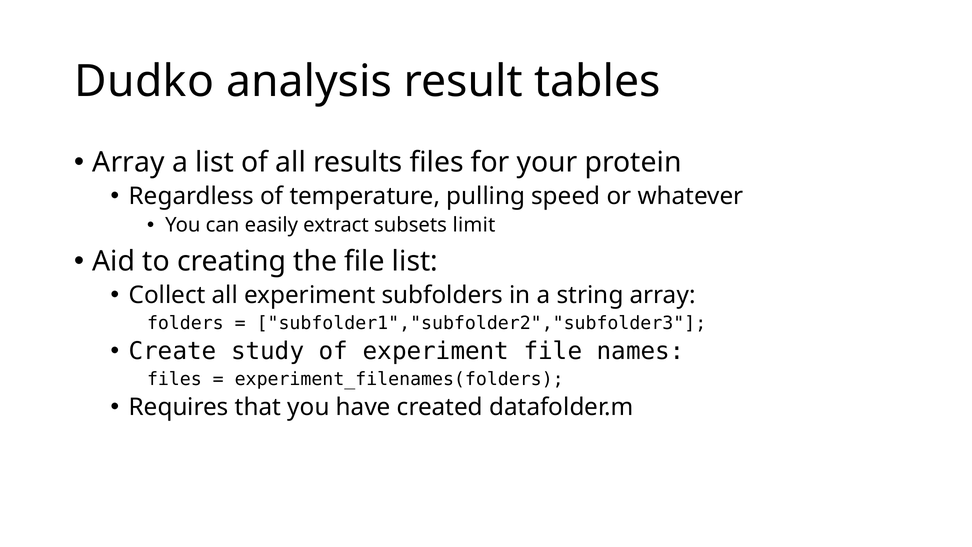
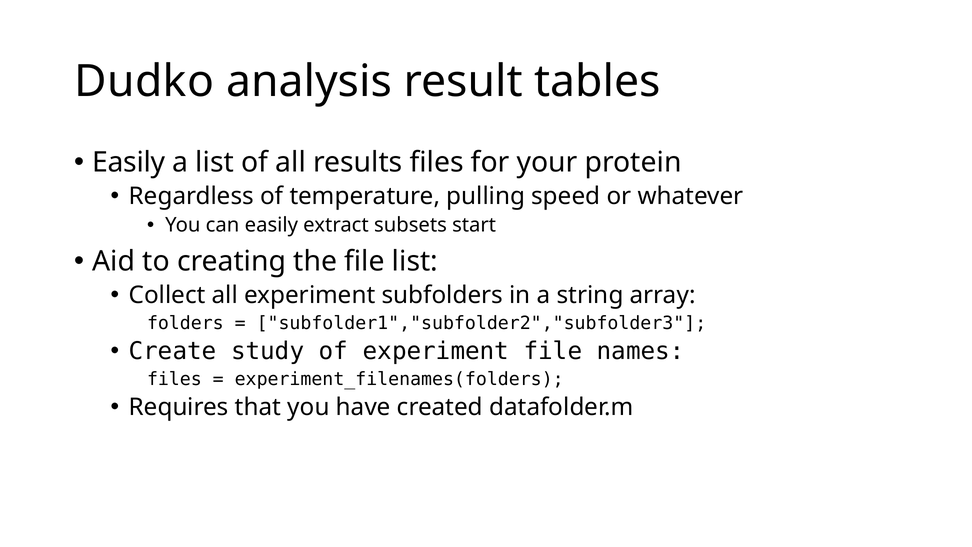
Array at (129, 163): Array -> Easily
limit: limit -> start
